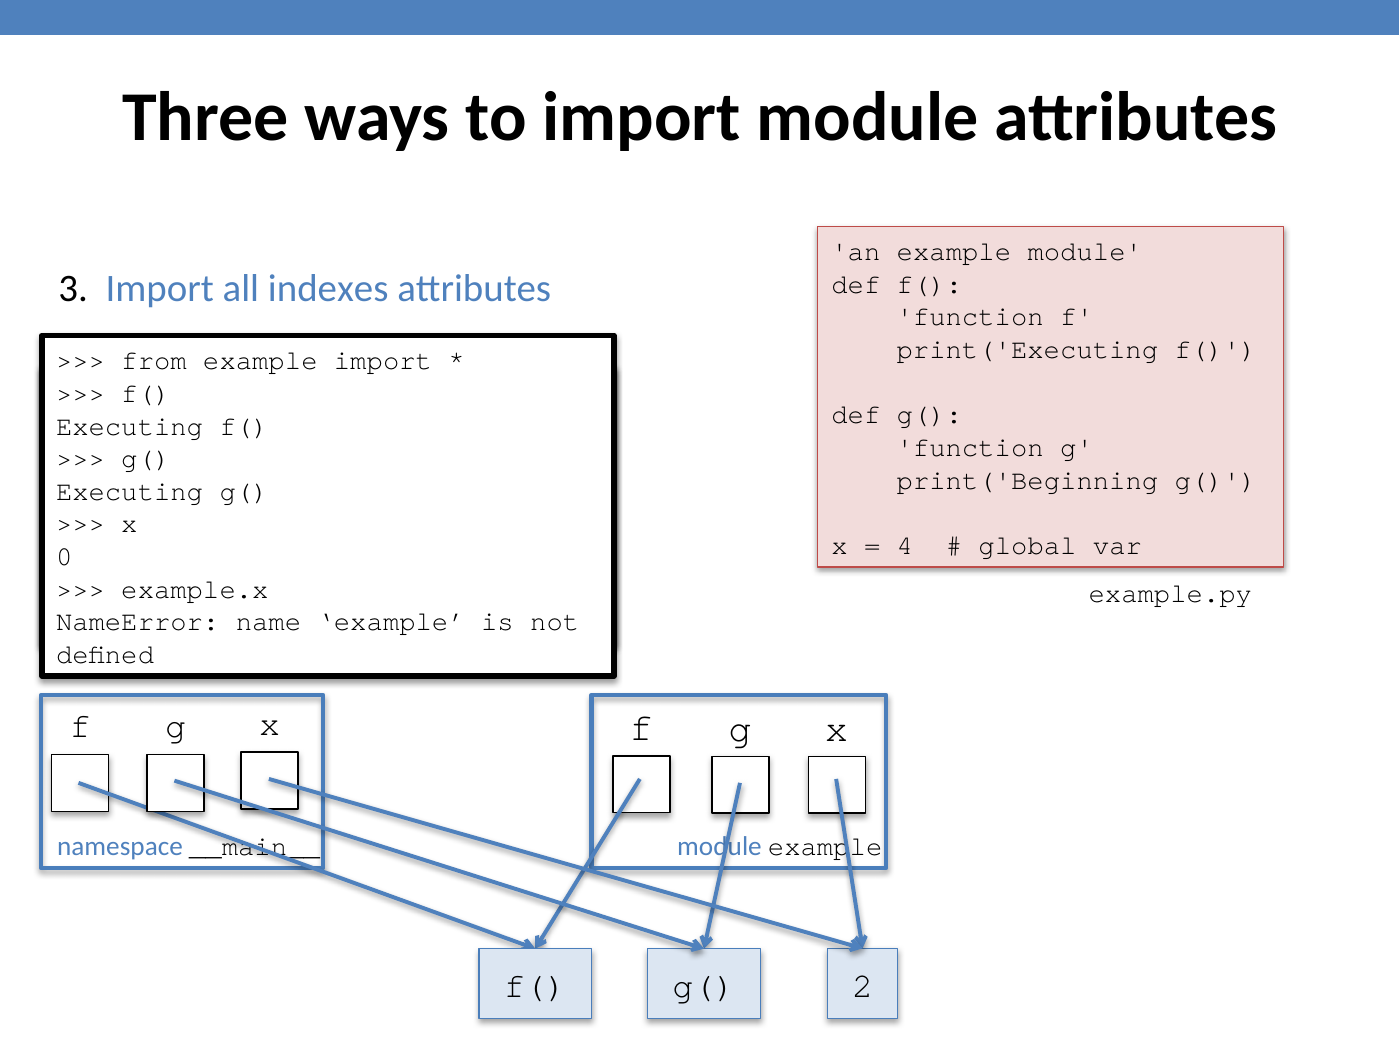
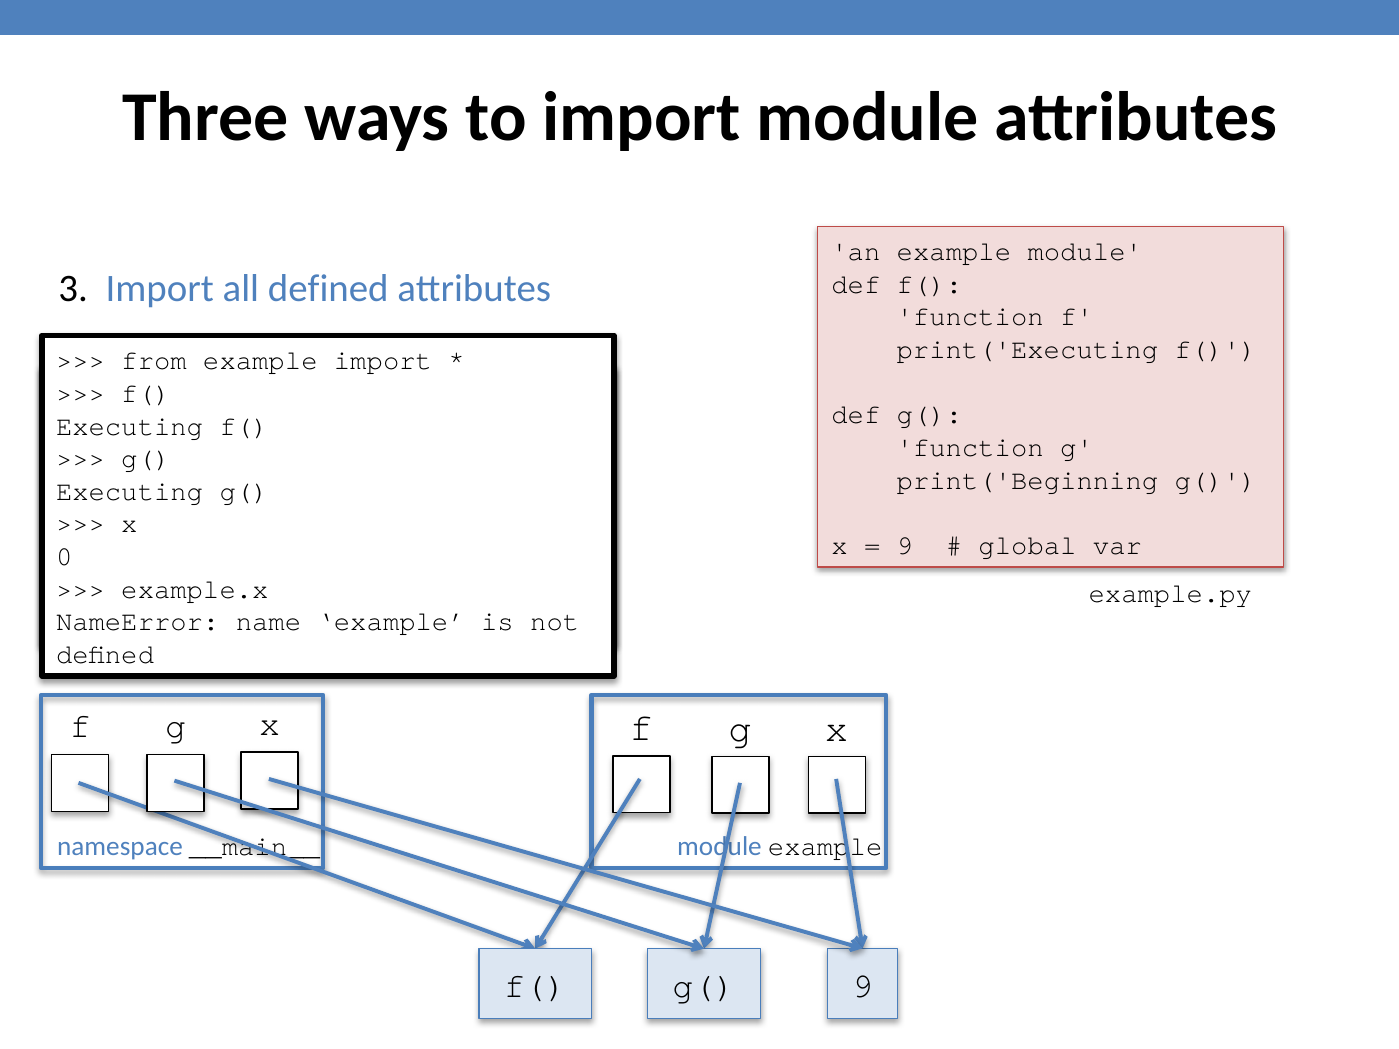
all indexes: indexes -> defined
4 at (905, 546): 4 -> 9
f( 2: 2 -> 9
